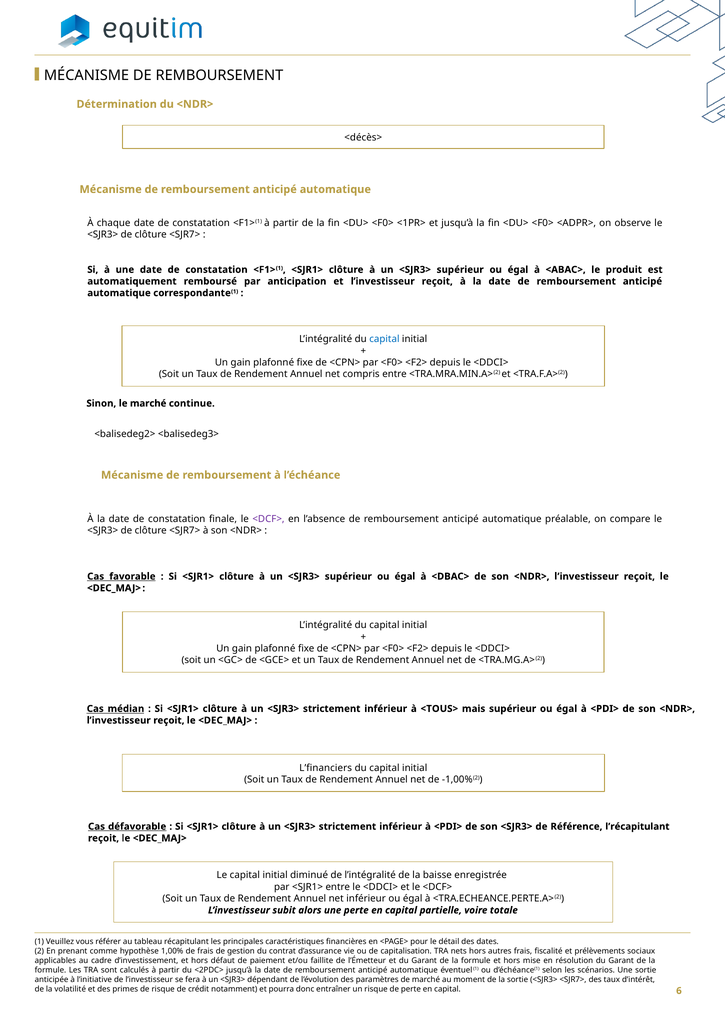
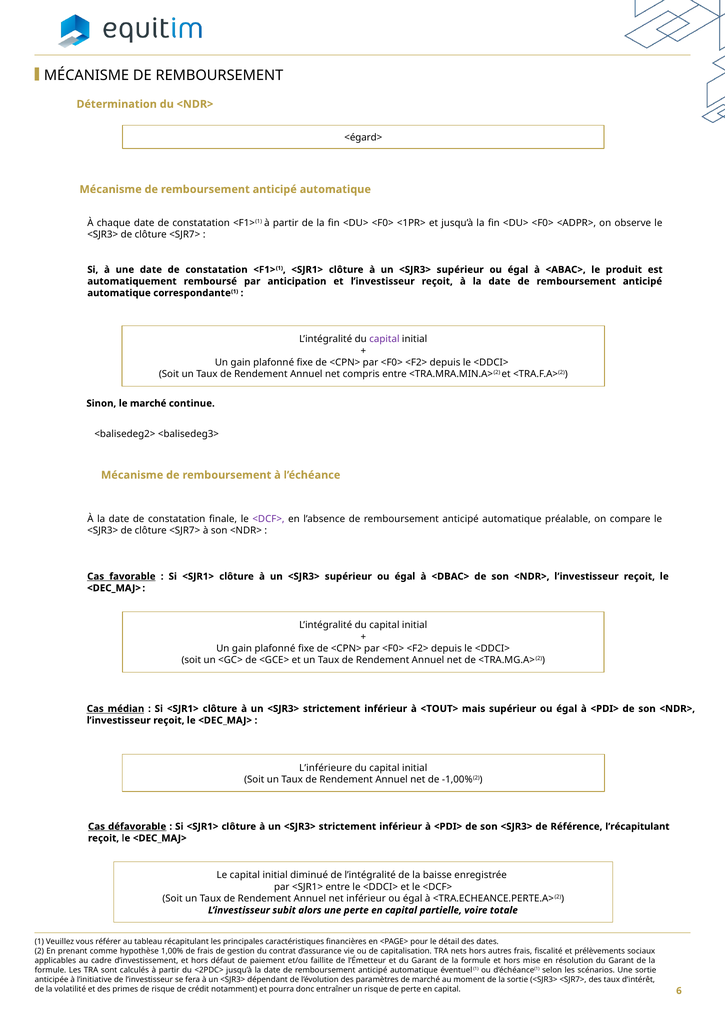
<décès>: <décès> -> <égard>
capital at (384, 339) colour: blue -> purple
<TOUS>: <TOUS> -> <TOUT>
L’financiers: L’financiers -> L’inférieure
